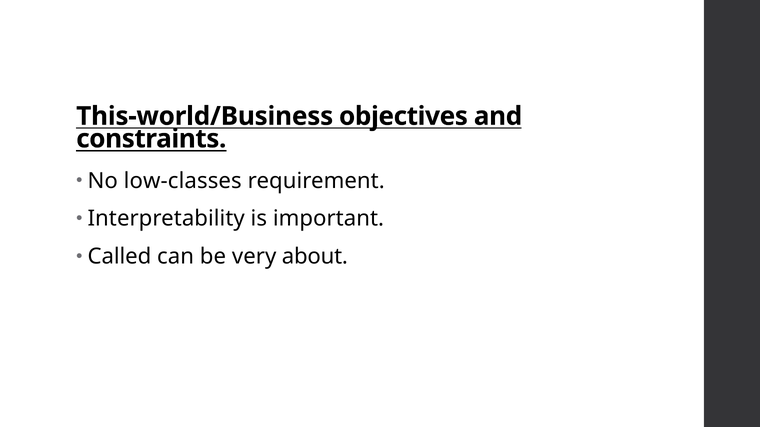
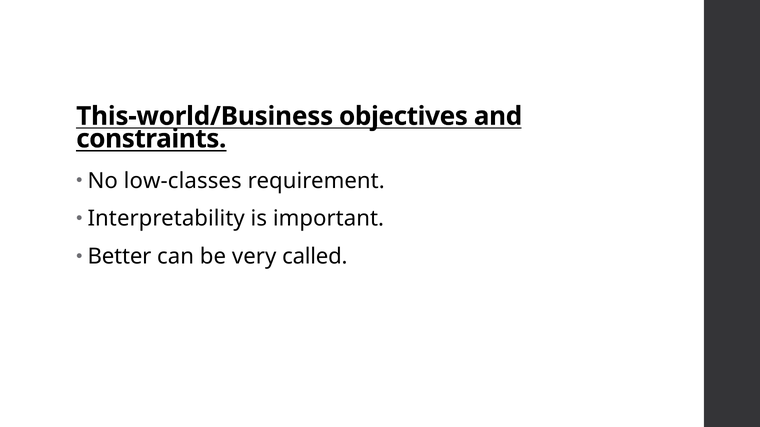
Called: Called -> Better
about: about -> called
